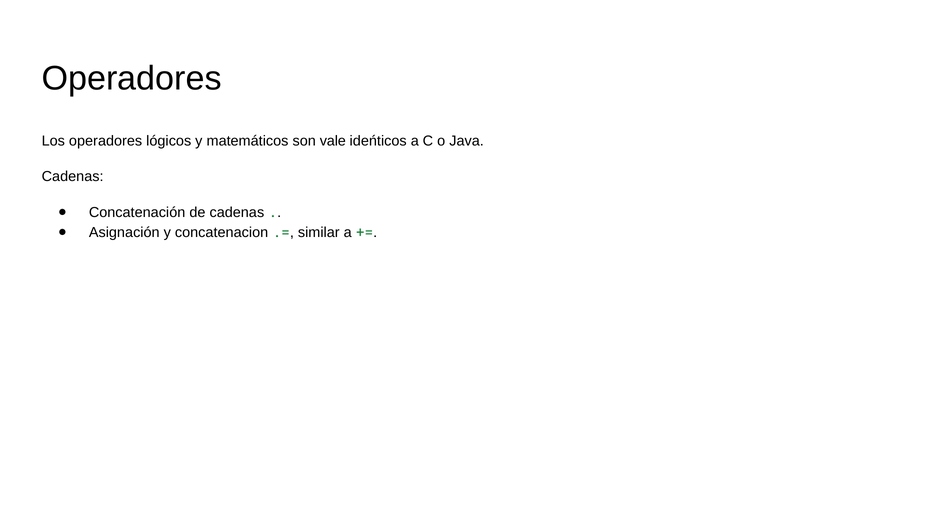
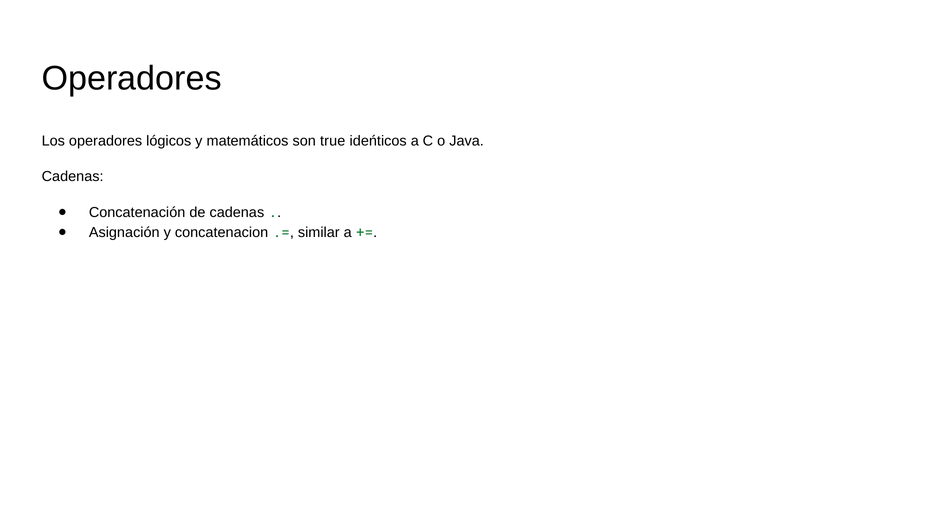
vale: vale -> true
